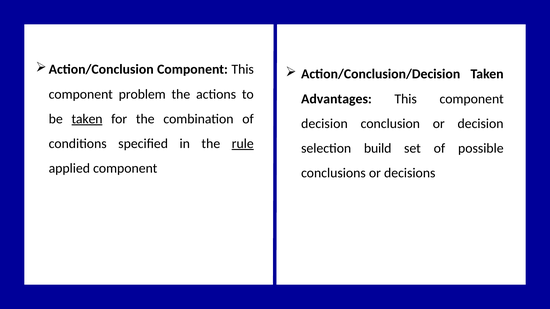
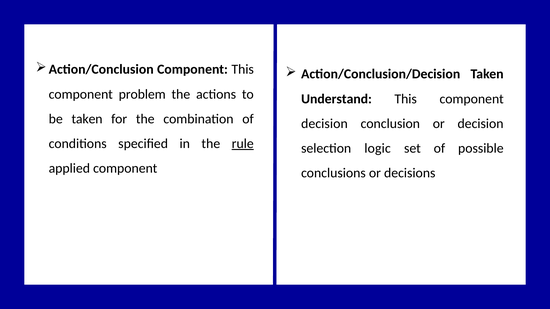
Advantages: Advantages -> Understand
taken at (87, 119) underline: present -> none
build: build -> logic
